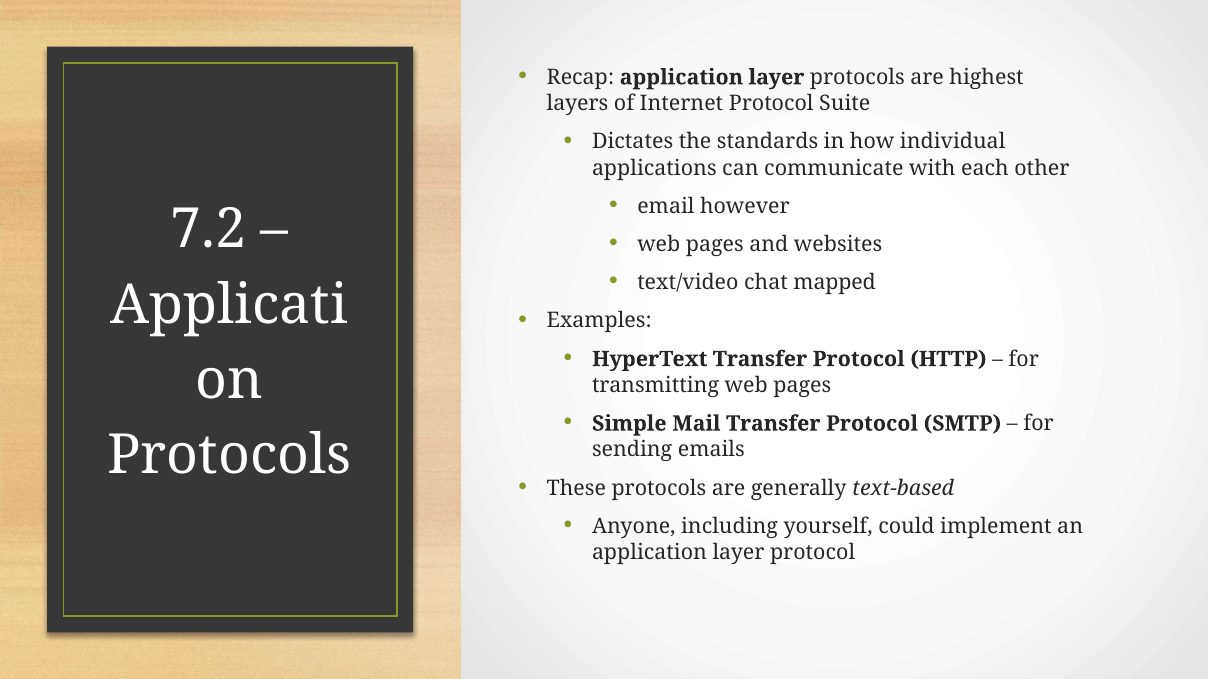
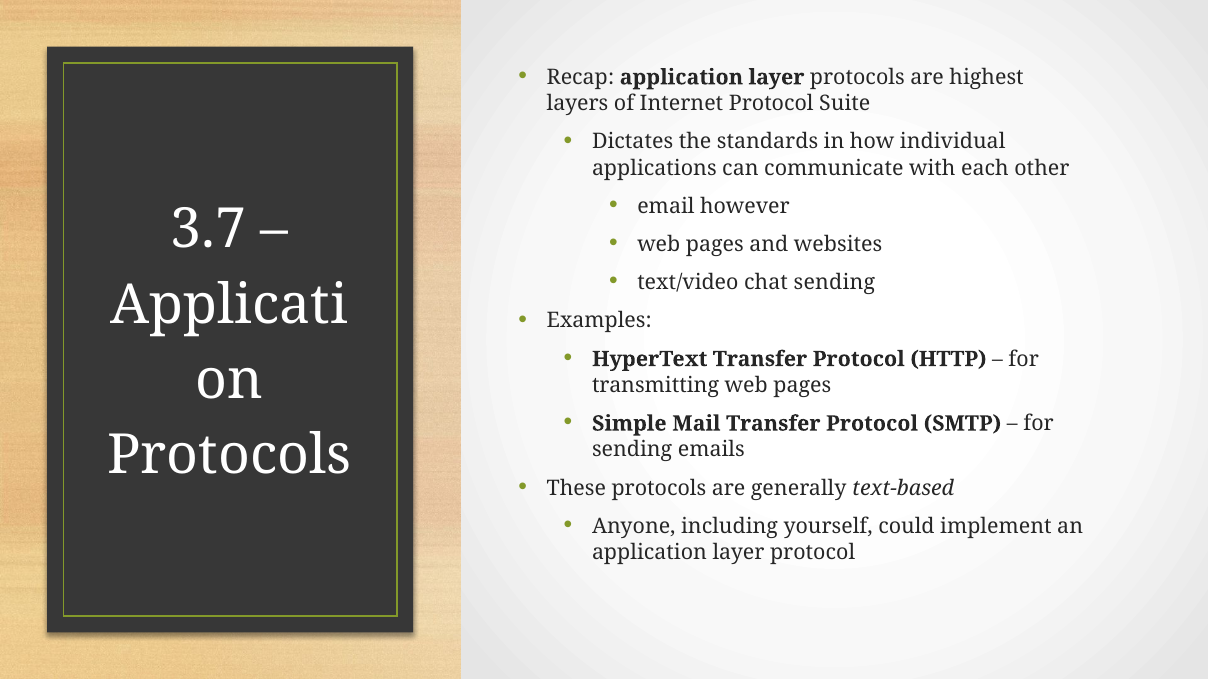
7.2: 7.2 -> 3.7
chat mapped: mapped -> sending
